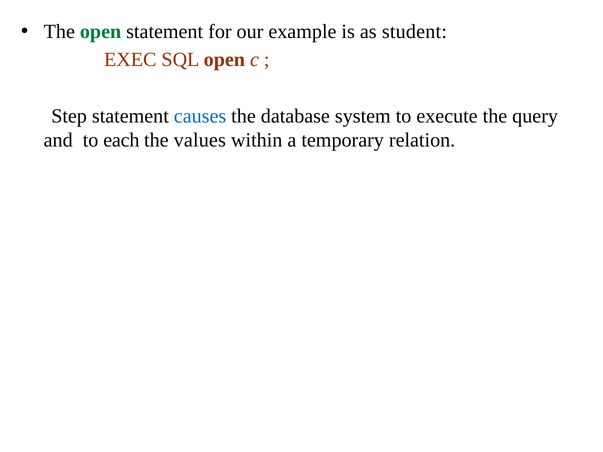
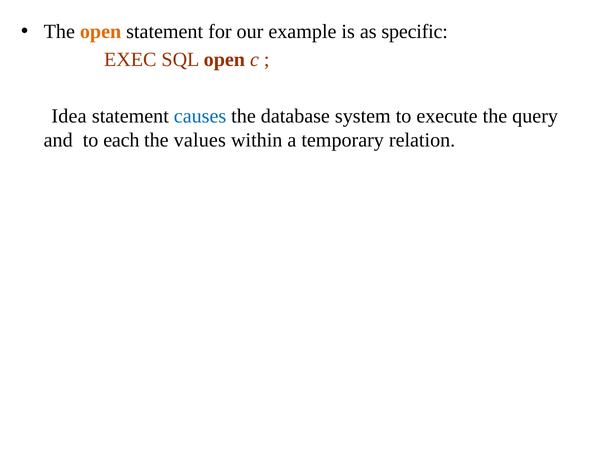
open at (101, 32) colour: green -> orange
student: student -> specific
Step: Step -> Idea
